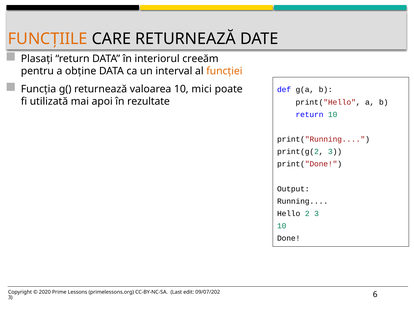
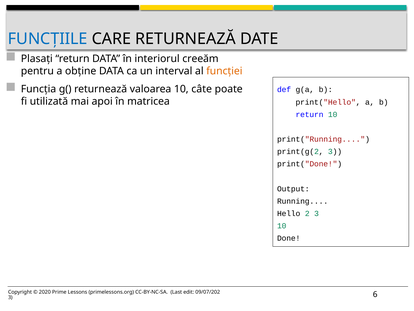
FUNCȚIILE colour: orange -> blue
mici: mici -> câte
rezultate: rezultate -> matricea
